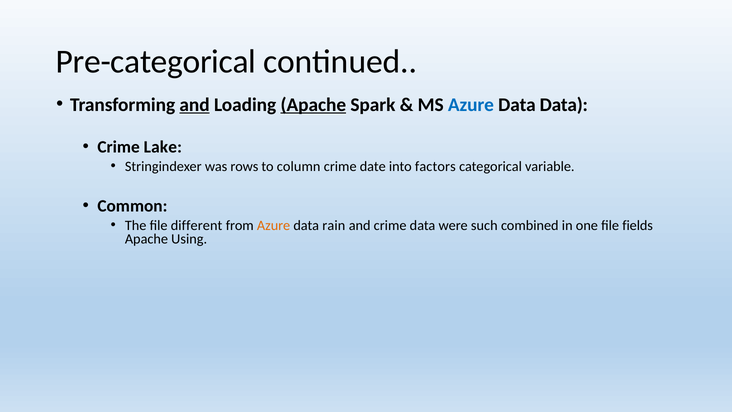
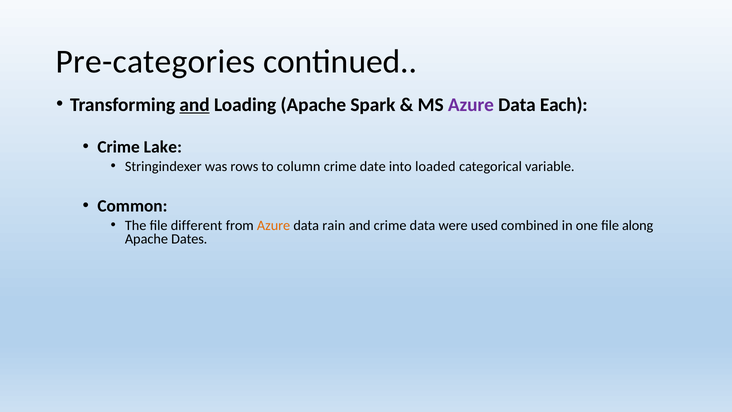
Pre-categorical: Pre-categorical -> Pre-categories
Apache at (313, 105) underline: present -> none
Azure at (471, 105) colour: blue -> purple
Data Data: Data -> Each
factors: factors -> loaded
such: such -> used
fields: fields -> along
Using: Using -> Dates
